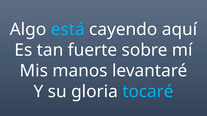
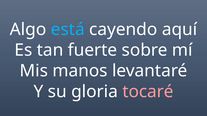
tocaré colour: light blue -> pink
